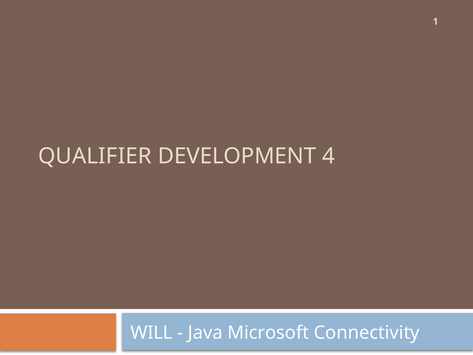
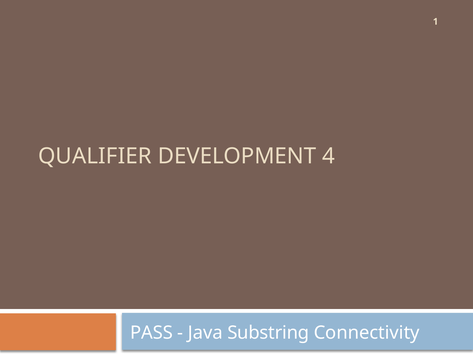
WILL: WILL -> PASS
Microsoft: Microsoft -> Substring
